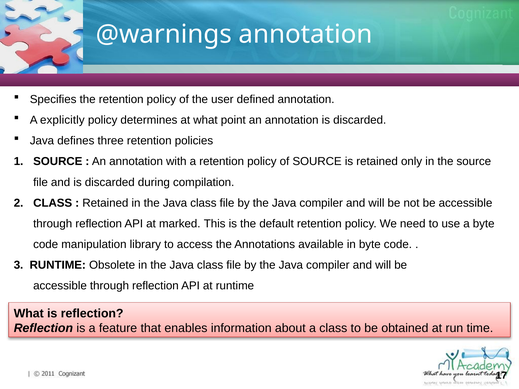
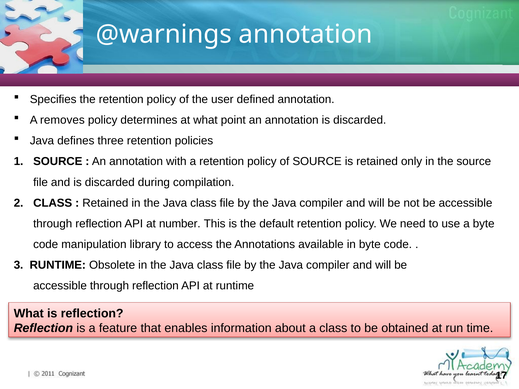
explicitly: explicitly -> removes
marked: marked -> number
